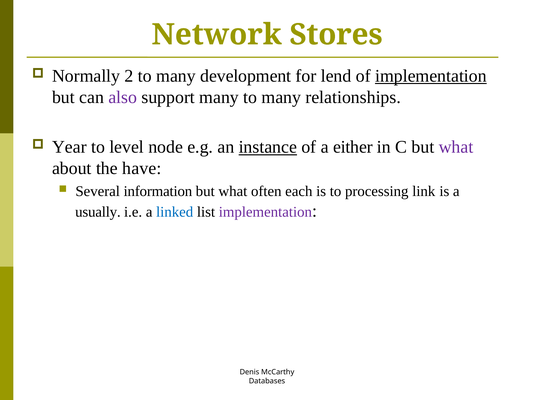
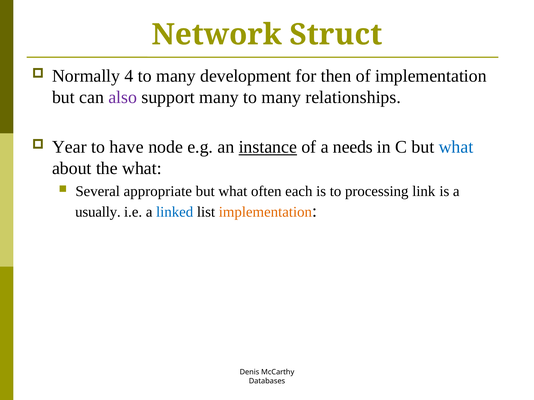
Stores: Stores -> Struct
2: 2 -> 4
lend: lend -> then
implementation at (431, 76) underline: present -> none
level: level -> have
either: either -> needs
what at (456, 147) colour: purple -> blue
the have: have -> what
information: information -> appropriate
implementation at (265, 212) colour: purple -> orange
